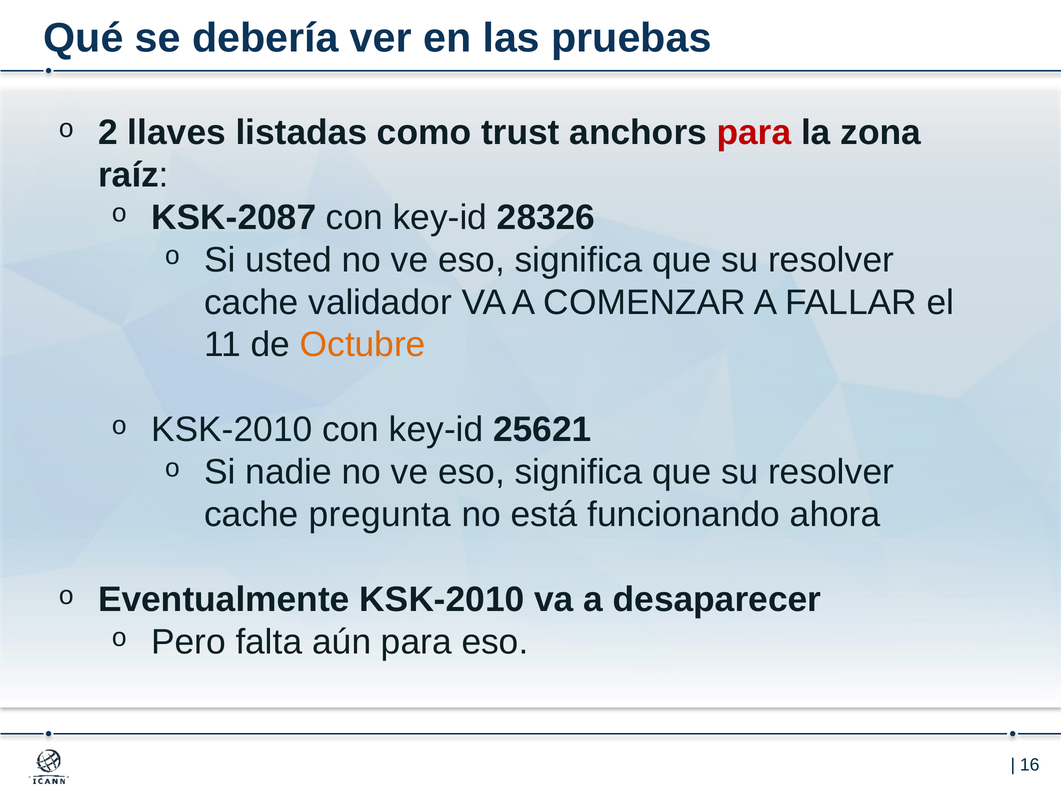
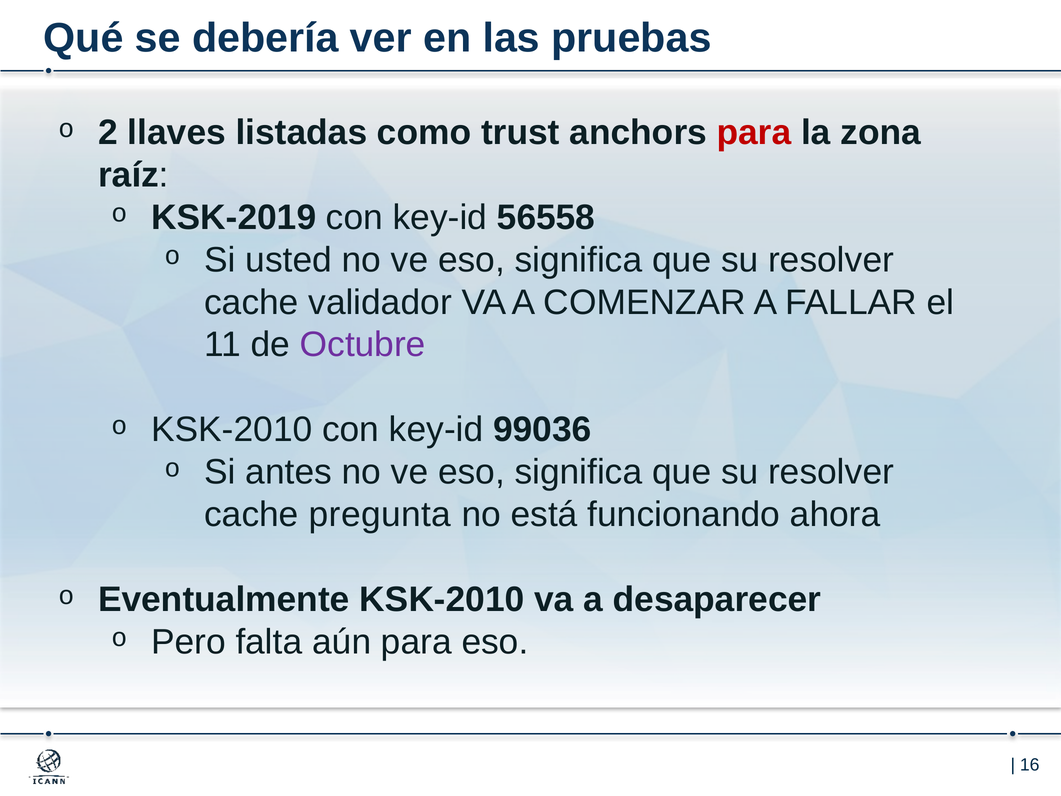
KSK-2087: KSK-2087 -> KSK-2019
28326: 28326 -> 56558
Octubre colour: orange -> purple
25621: 25621 -> 99036
nadie: nadie -> antes
